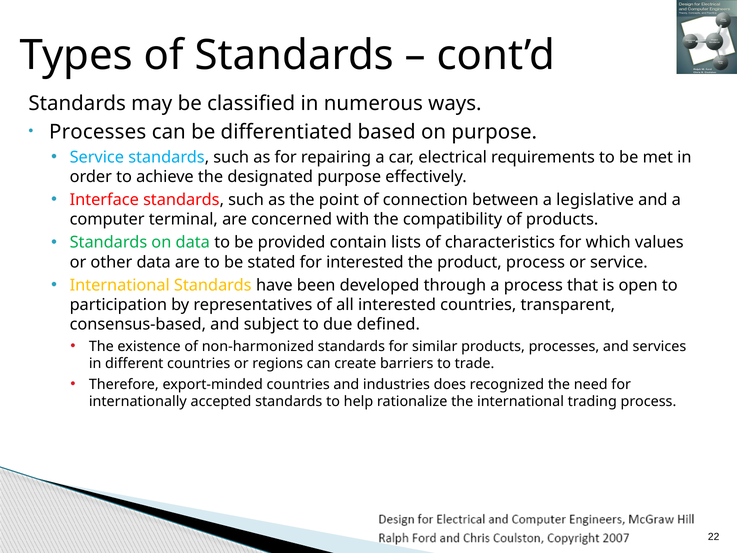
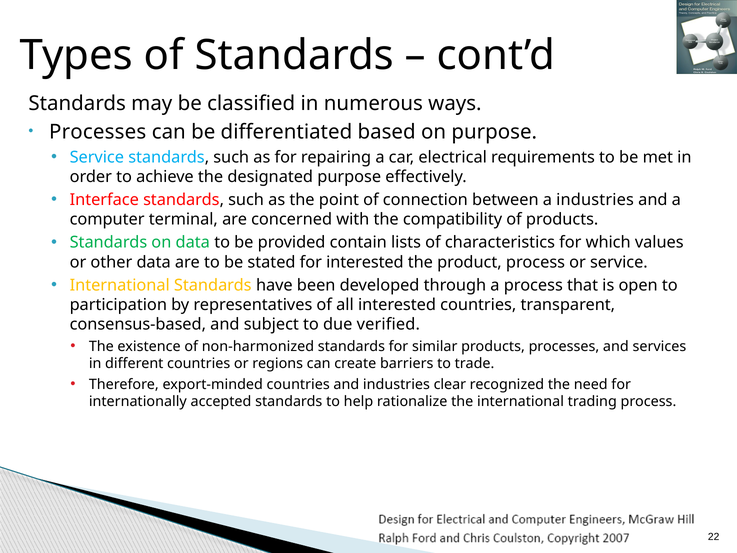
a legislative: legislative -> industries
defined: defined -> verified
does: does -> clear
